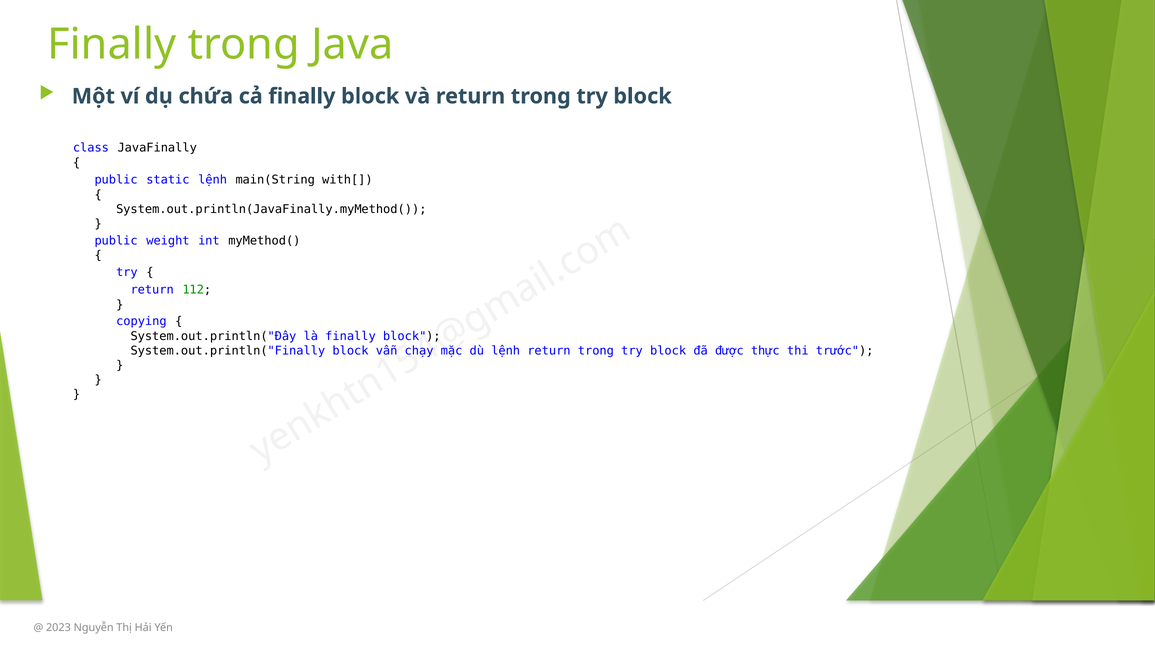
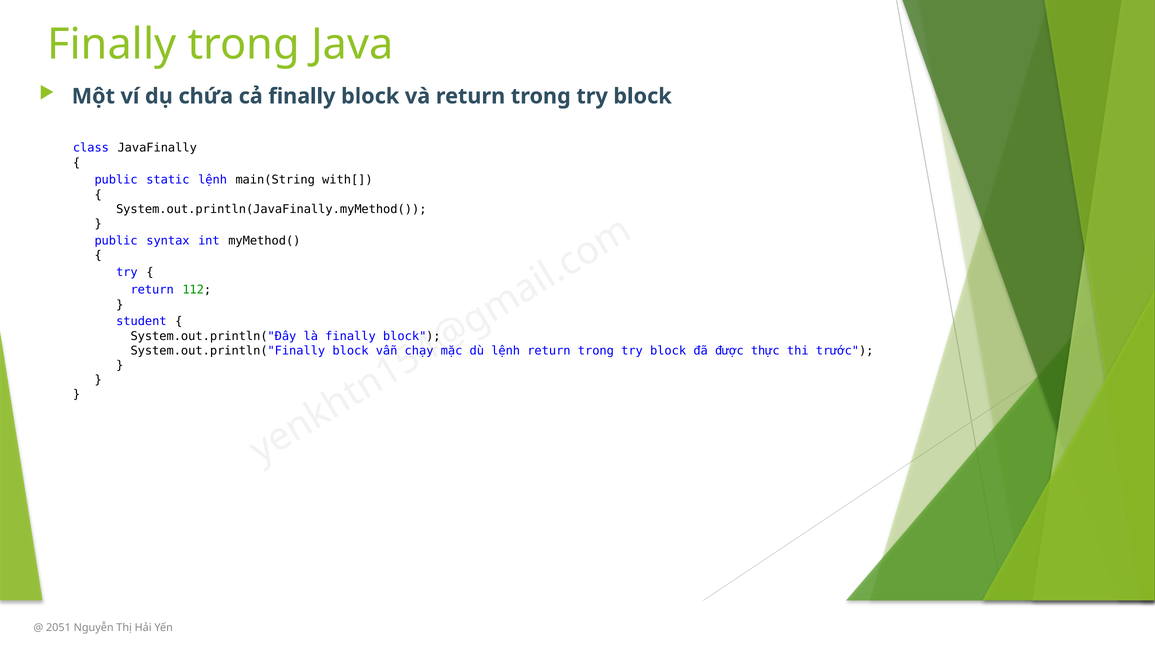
weight: weight -> syntax
copying: copying -> student
2023: 2023 -> 2051
